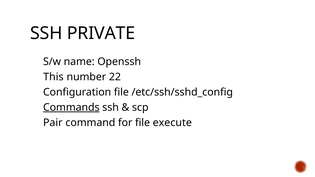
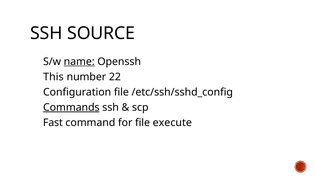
PRIVATE: PRIVATE -> SOURCE
name underline: none -> present
Pair: Pair -> Fast
